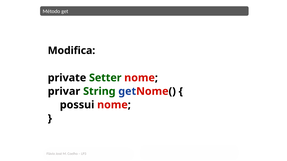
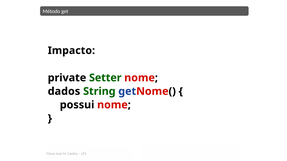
Modifica: Modifica -> Impacto
privar: privar -> dados
